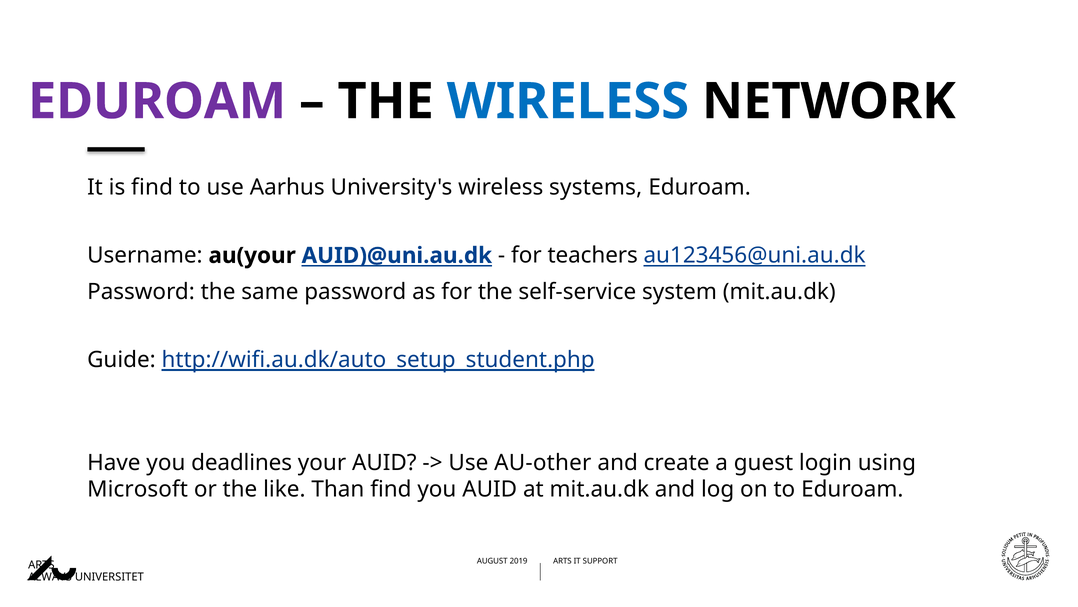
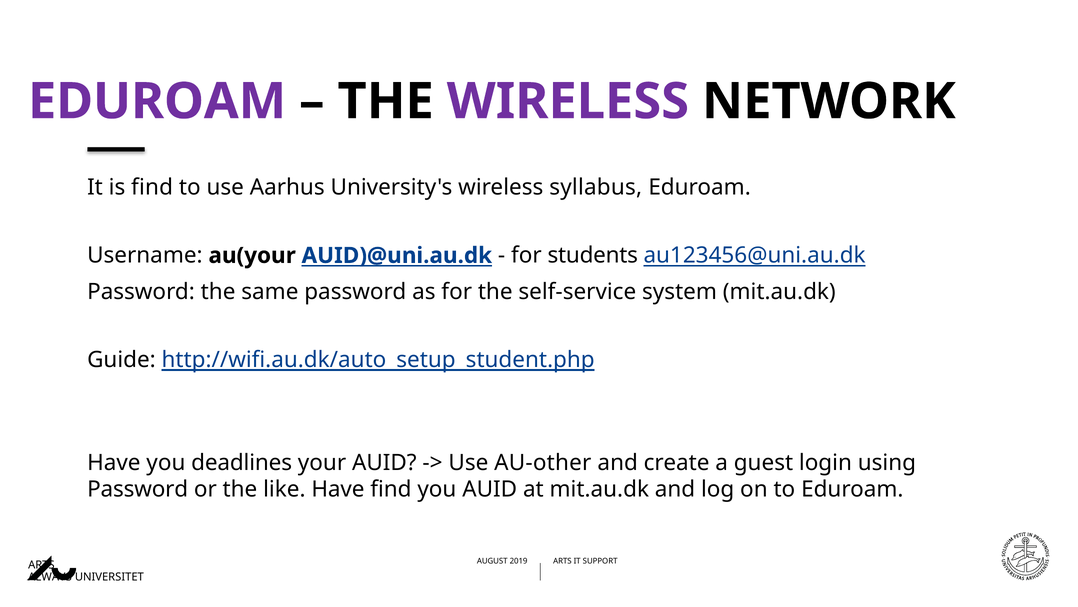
WIRELESS at (568, 101) colour: blue -> purple
systems: systems -> syllabus
teachers: teachers -> students
Microsoft at (138, 489): Microsoft -> Password
like Than: Than -> Have
